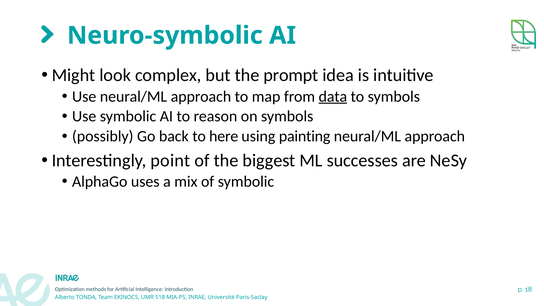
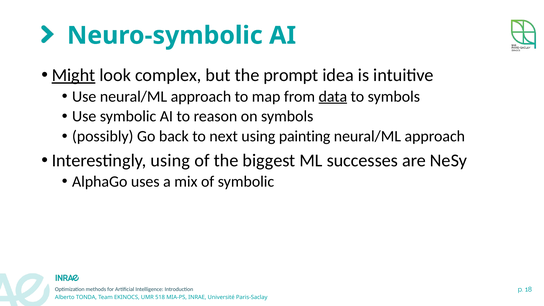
Might underline: none -> present
here: here -> next
Interestingly point: point -> using
